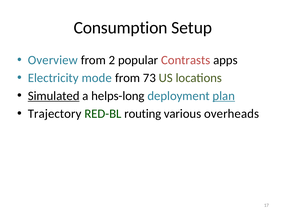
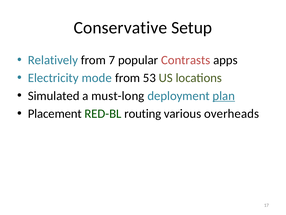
Consumption: Consumption -> Conservative
Overview: Overview -> Relatively
2: 2 -> 7
73: 73 -> 53
Simulated underline: present -> none
helps-long: helps-long -> must-long
Trajectory: Trajectory -> Placement
